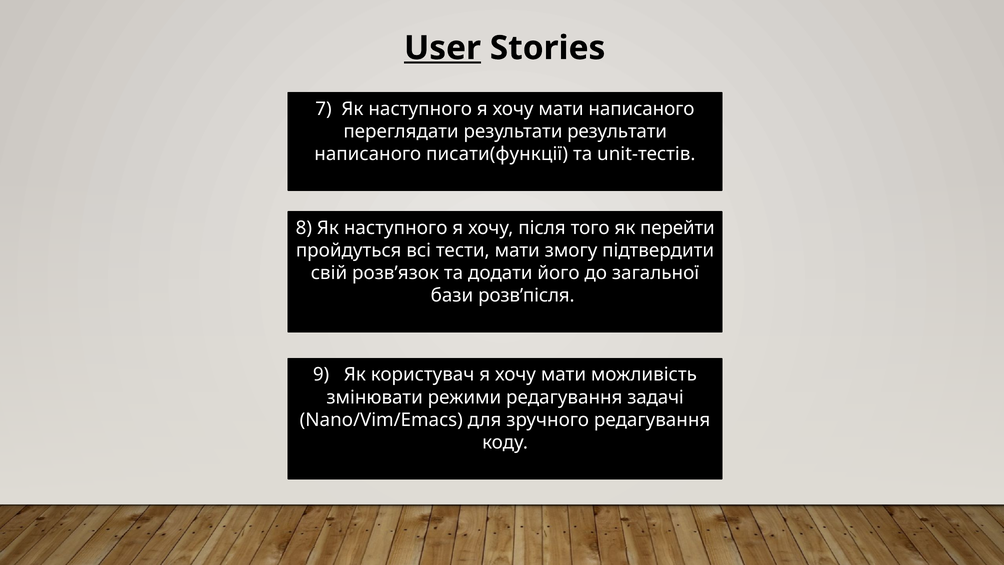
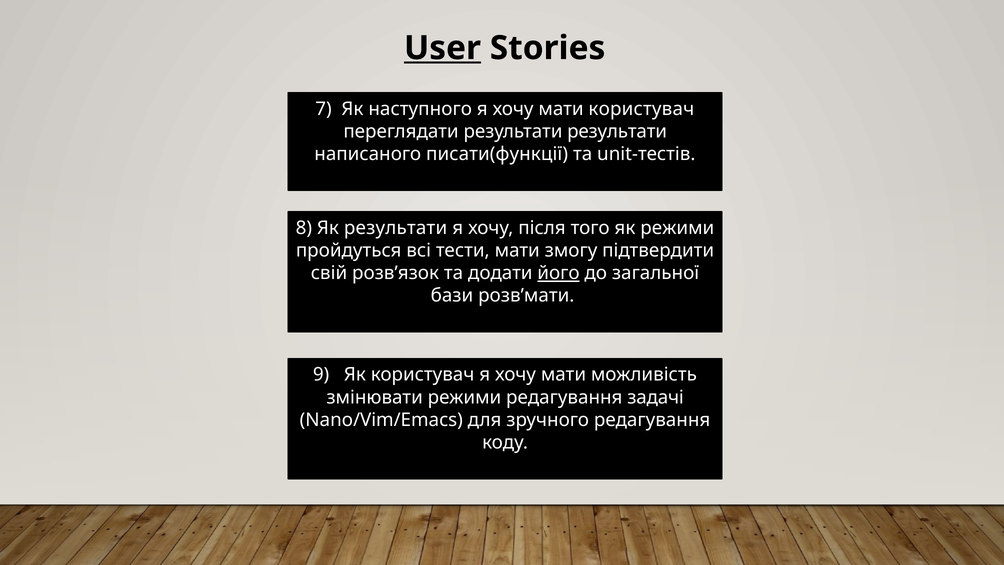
мати написаного: написаного -> користувач
8 Як наступного: наступного -> результати
як перейти: перейти -> режими
його underline: none -> present
розв’після: розв’після -> розв’мати
